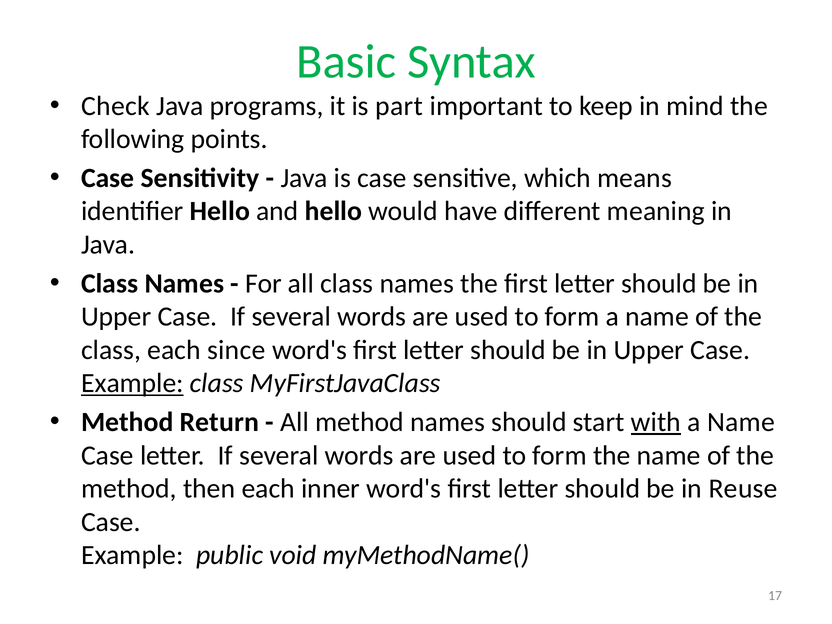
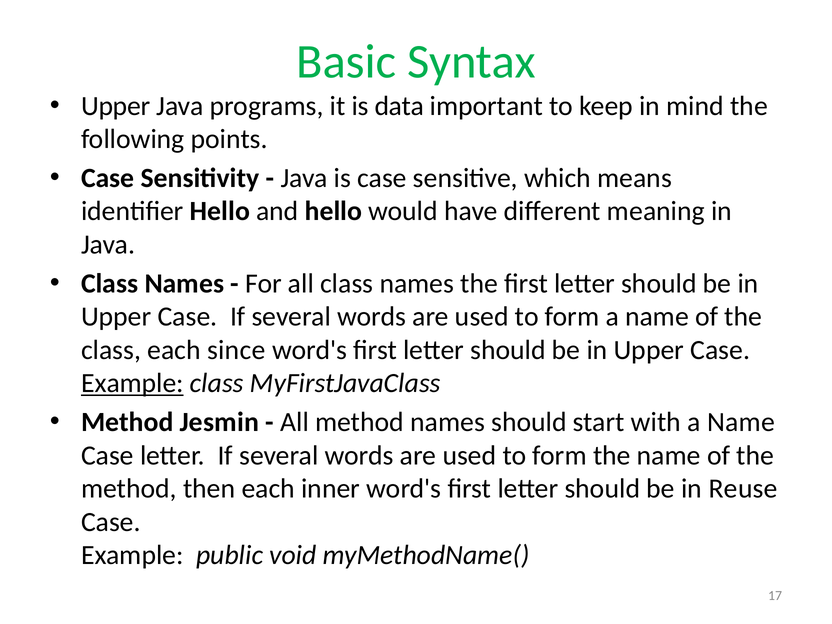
Check at (115, 106): Check -> Upper
part: part -> data
Return: Return -> Jesmin
with underline: present -> none
